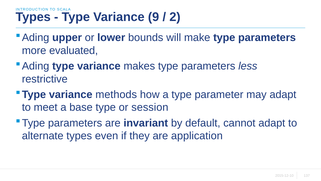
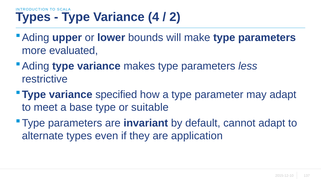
9: 9 -> 4
methods: methods -> specified
session: session -> suitable
